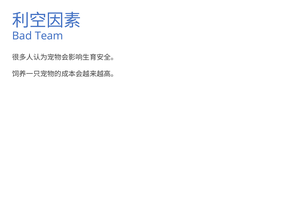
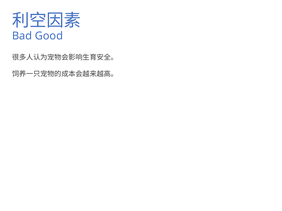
Team: Team -> Good
